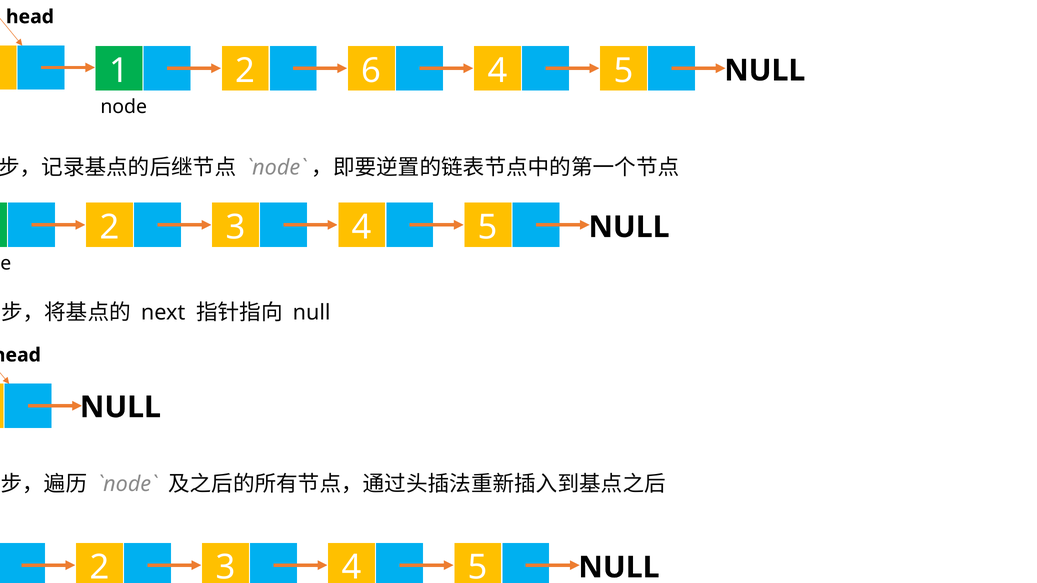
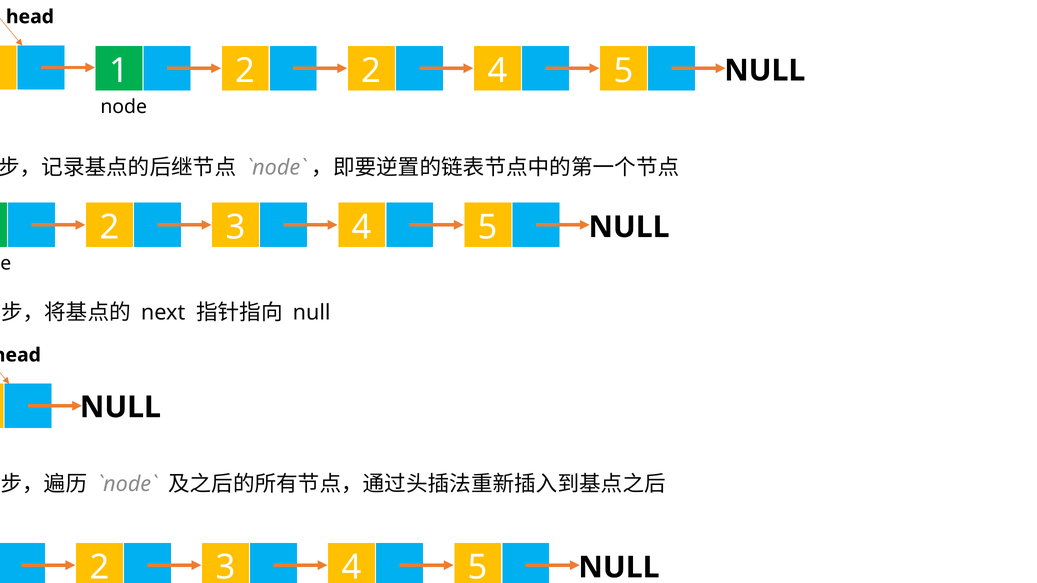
2 6: 6 -> 2
